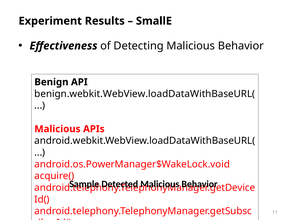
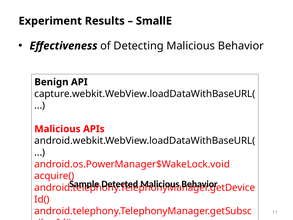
benign.webkit.WebView.loadDataWithBaseURL(: benign.webkit.WebView.loadDataWithBaseURL( -> capture.webkit.WebView.loadDataWithBaseURL(
